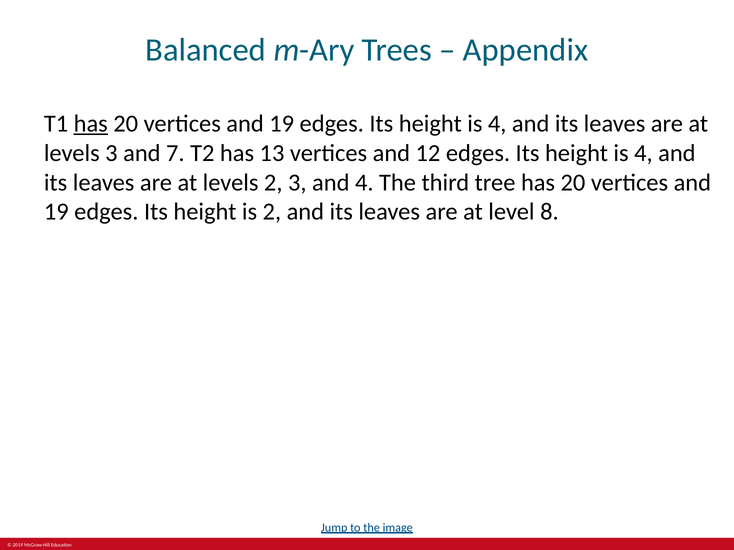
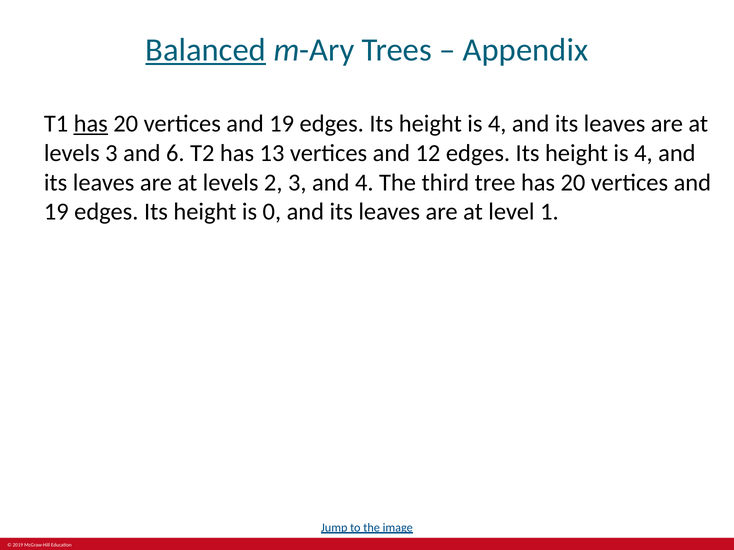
Balanced underline: none -> present
7: 7 -> 6
is 2: 2 -> 0
8: 8 -> 1
